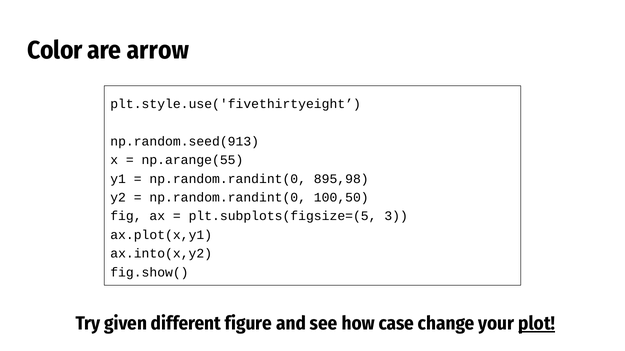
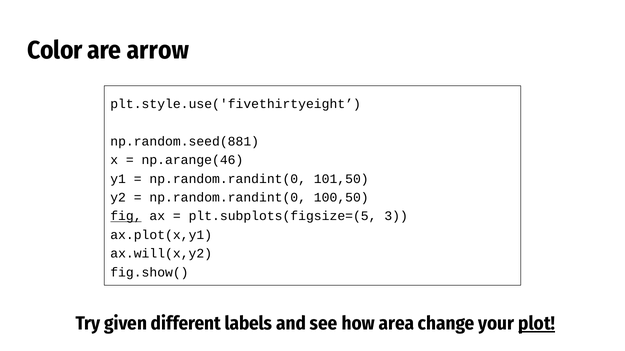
np.random.seed(913: np.random.seed(913 -> np.random.seed(881
np.arange(55: np.arange(55 -> np.arange(46
895,98: 895,98 -> 101,50
fig underline: none -> present
ax.into(x,y2: ax.into(x,y2 -> ax.will(x,y2
figure: figure -> labels
case: case -> area
